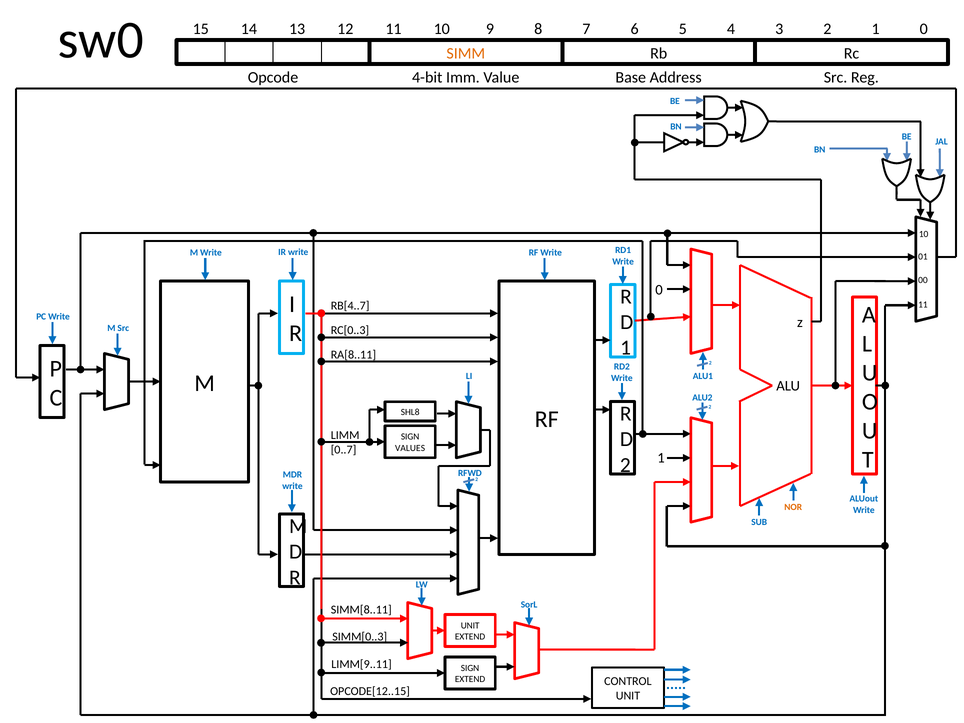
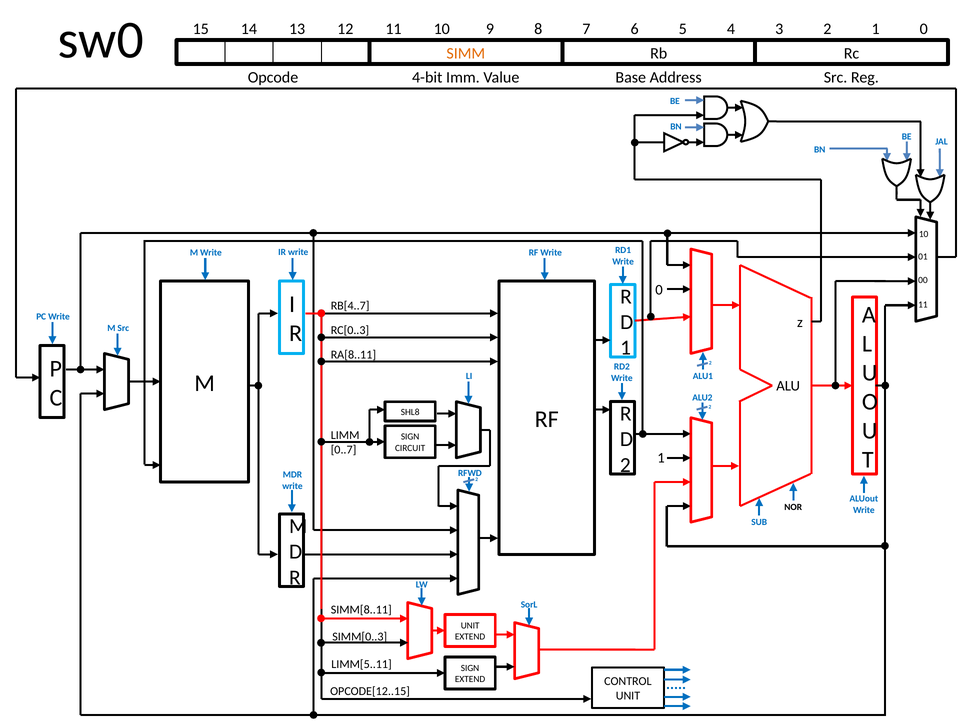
VALUES: VALUES -> CIRCUIT
NOR colour: orange -> black
LIMM[9..11: LIMM[9..11 -> LIMM[5..11
